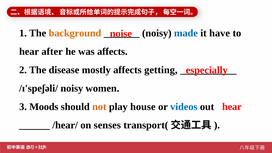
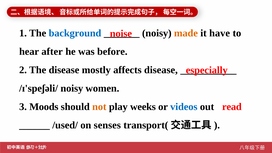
background colour: orange -> blue
made colour: blue -> orange
was affects: affects -> before
affects getting: getting -> disease
hear at (232, 107): hear -> read
house: house -> weeks
/hear/: /hear/ -> /used/
